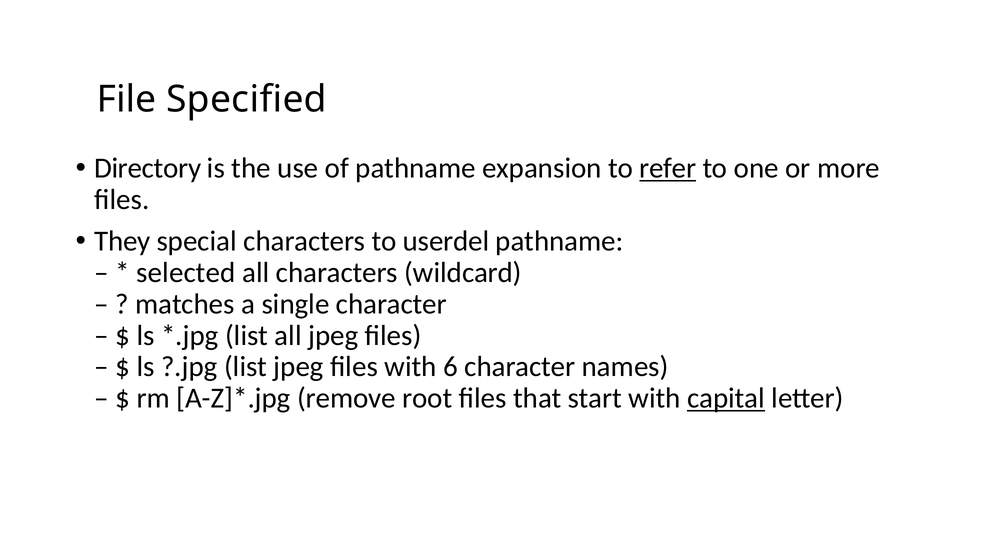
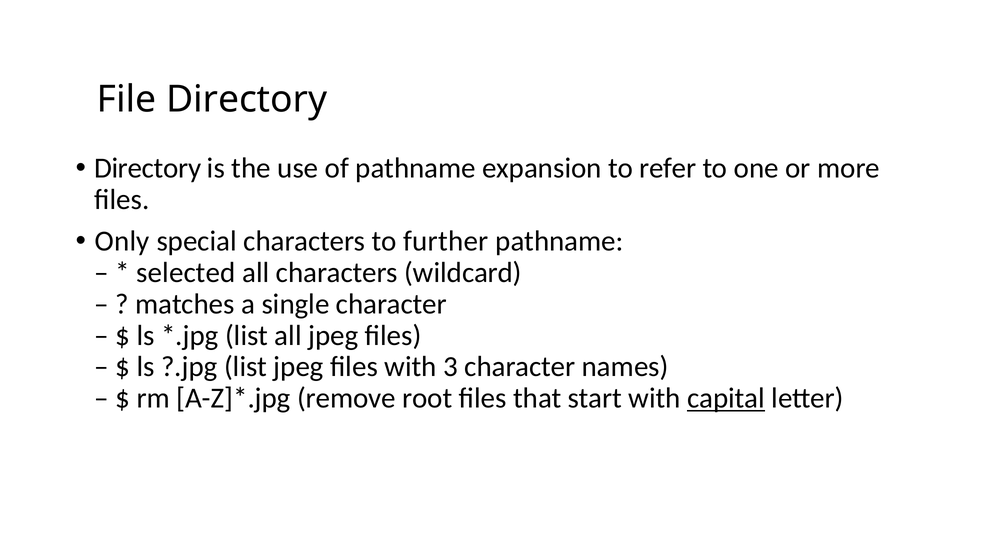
File Specified: Specified -> Directory
refer underline: present -> none
They: They -> Only
userdel: userdel -> further
6: 6 -> 3
